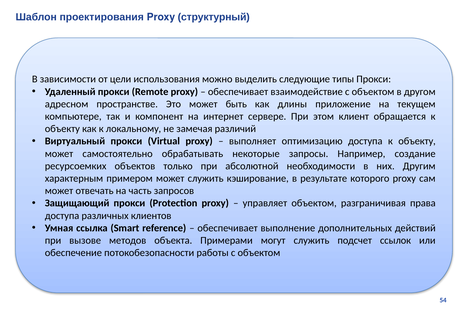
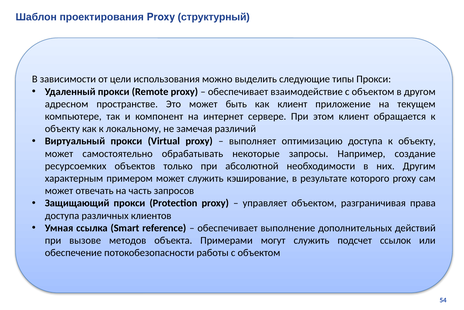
как длины: длины -> клиент
